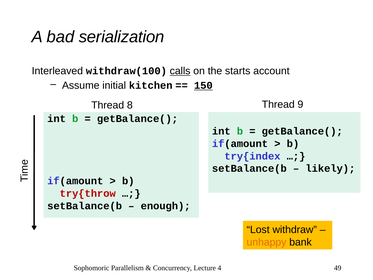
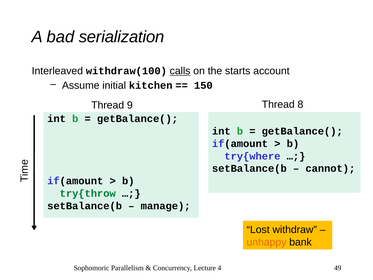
150 underline: present -> none
8: 8 -> 9
9: 9 -> 8
try{index: try{index -> try{where
likely: likely -> cannot
try{throw colour: red -> green
enough: enough -> manage
